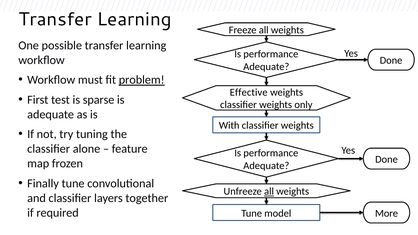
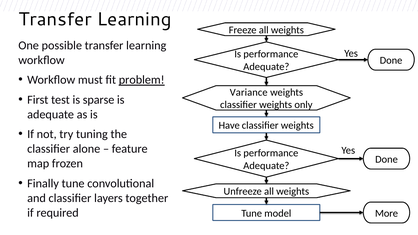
Effective: Effective -> Variance
With: With -> Have
all at (269, 192) underline: present -> none
